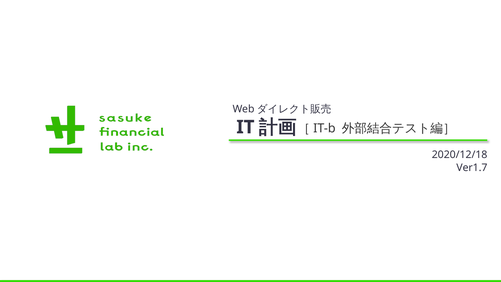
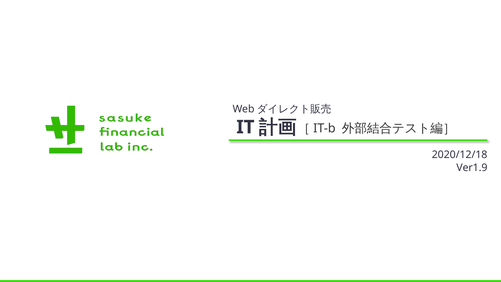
Ver1.7: Ver1.7 -> Ver1.9
